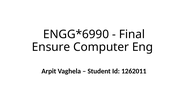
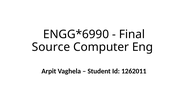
Ensure: Ensure -> Source
